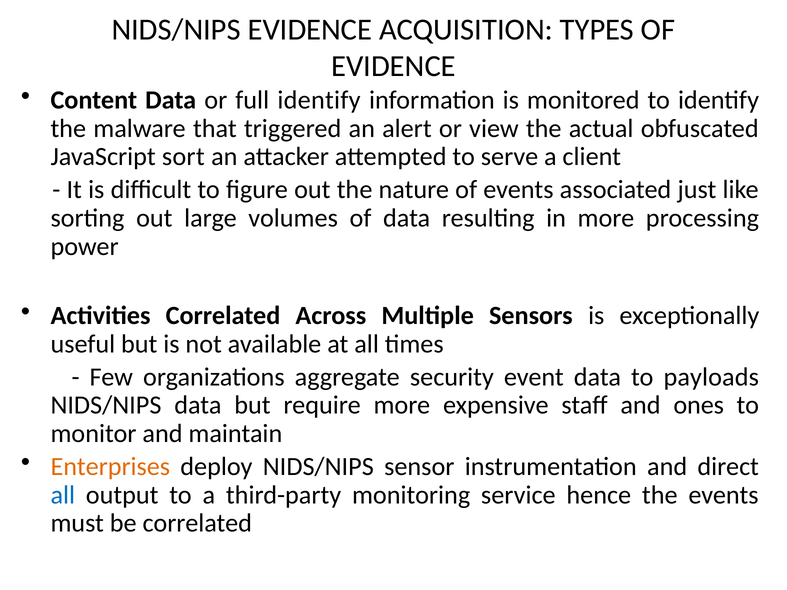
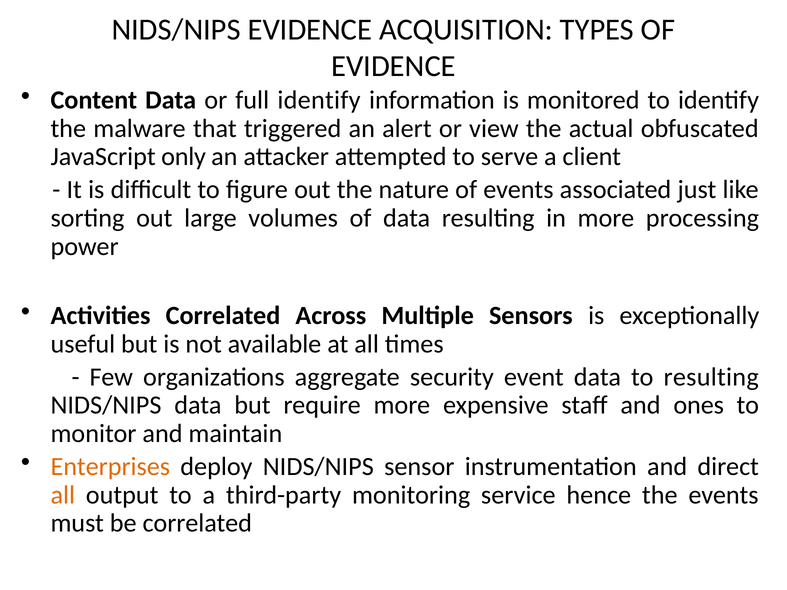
sort: sort -> only
to payloads: payloads -> resulting
all at (63, 495) colour: blue -> orange
